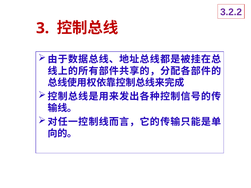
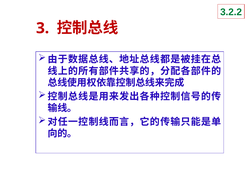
3.2.2 colour: purple -> green
